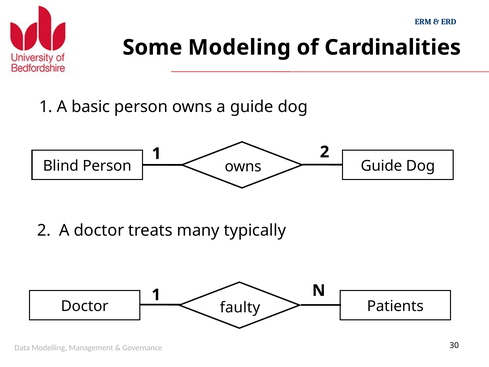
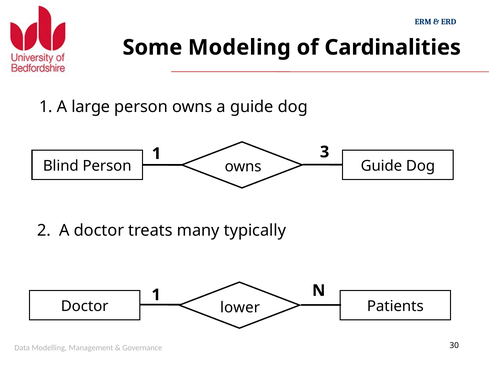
basic: basic -> large
1 2: 2 -> 3
faulty: faulty -> lower
